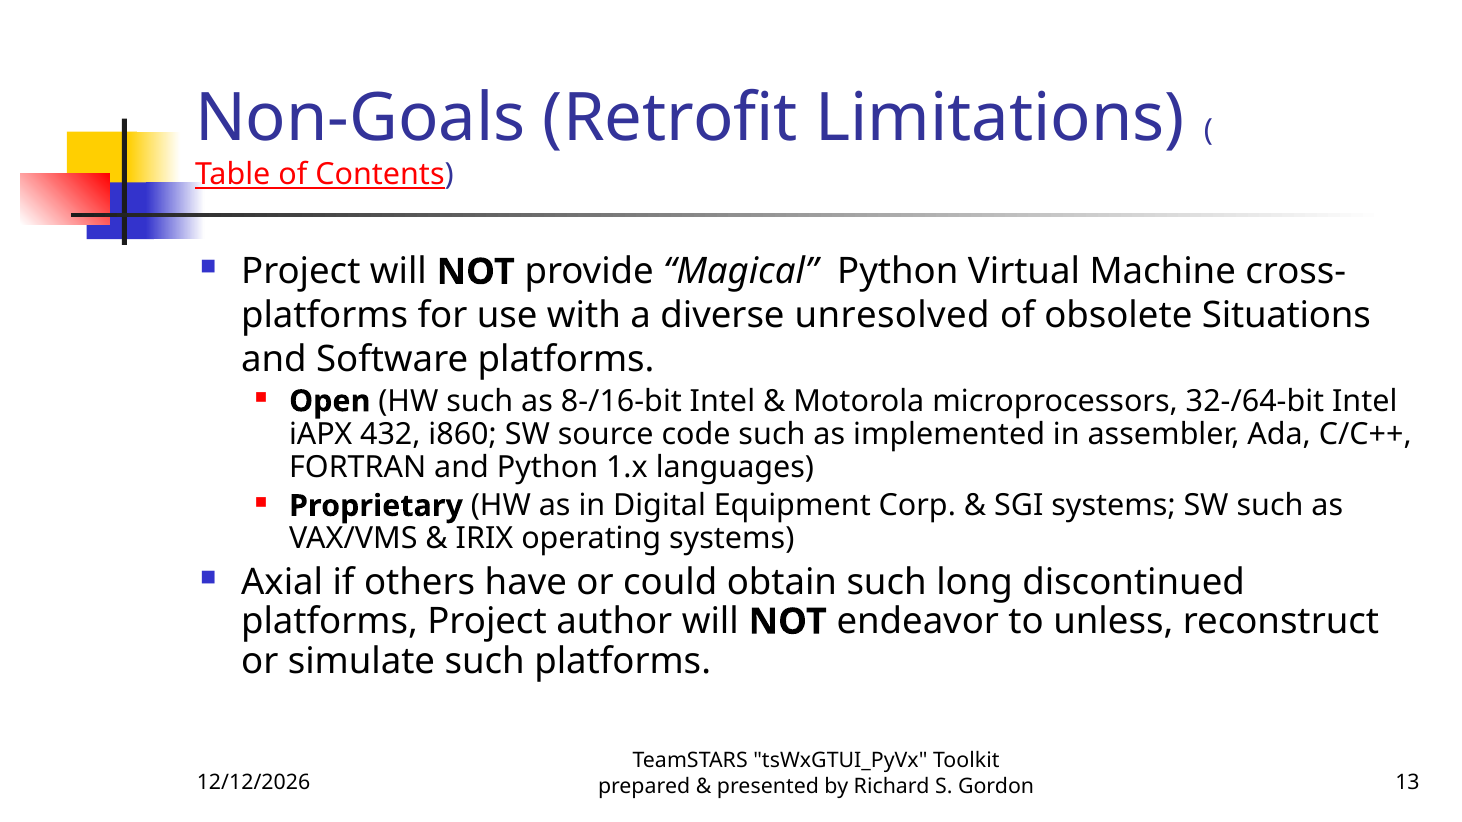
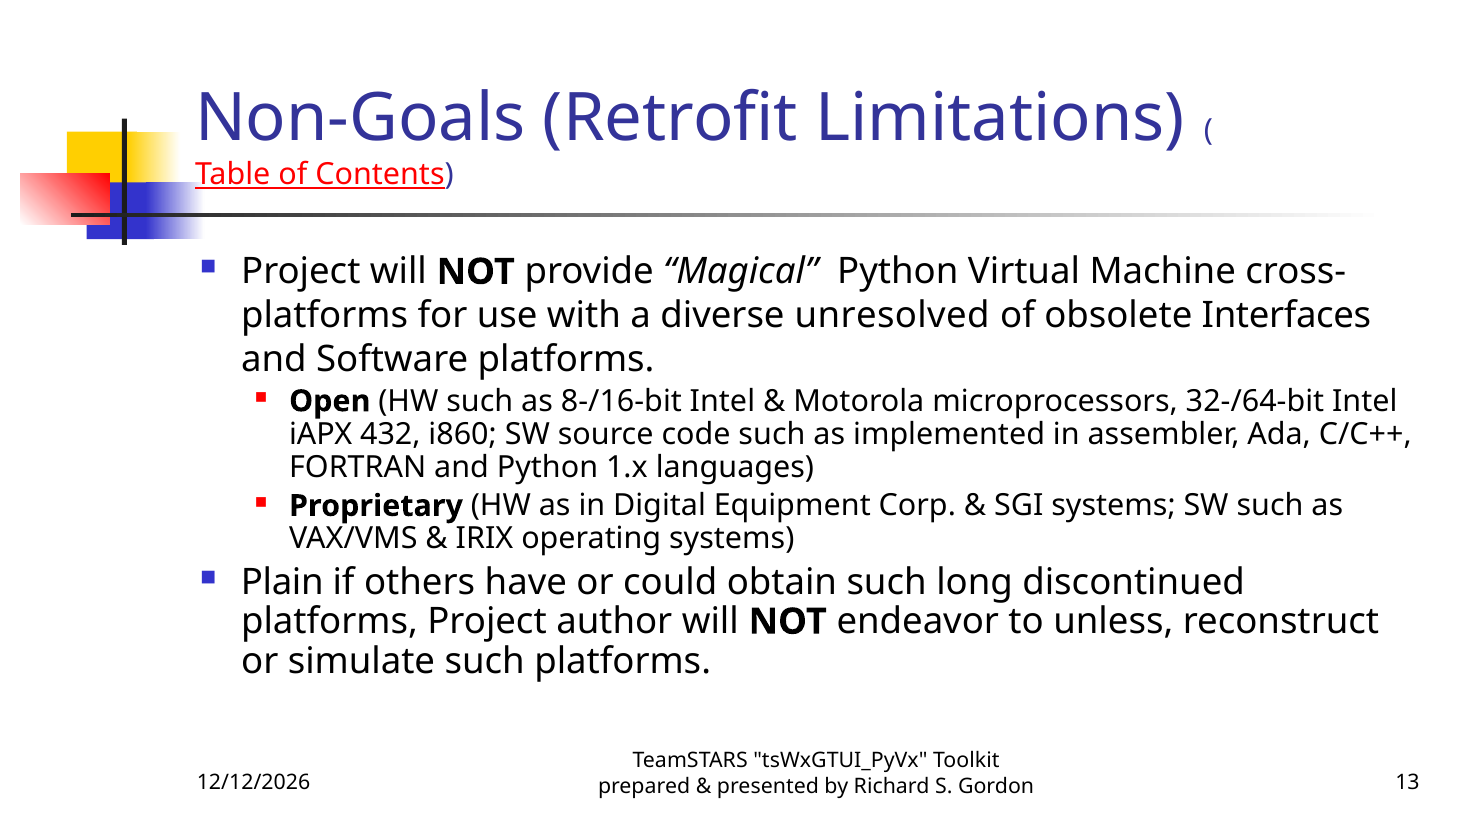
Situations: Situations -> Interfaces
Axial: Axial -> Plain
